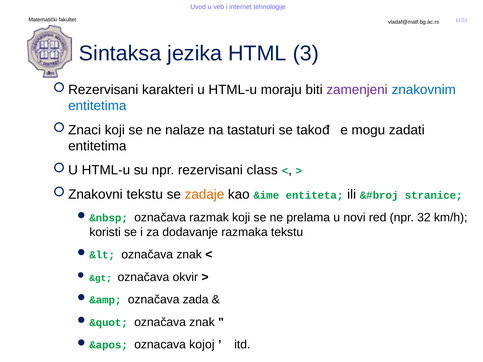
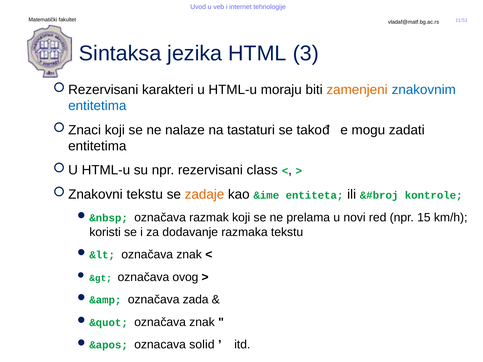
zamenjeni colour: purple -> orange
stranice: stranice -> kontrole
32: 32 -> 15
okvir: okvir -> ovog
kojoj: kojoj -> solid
